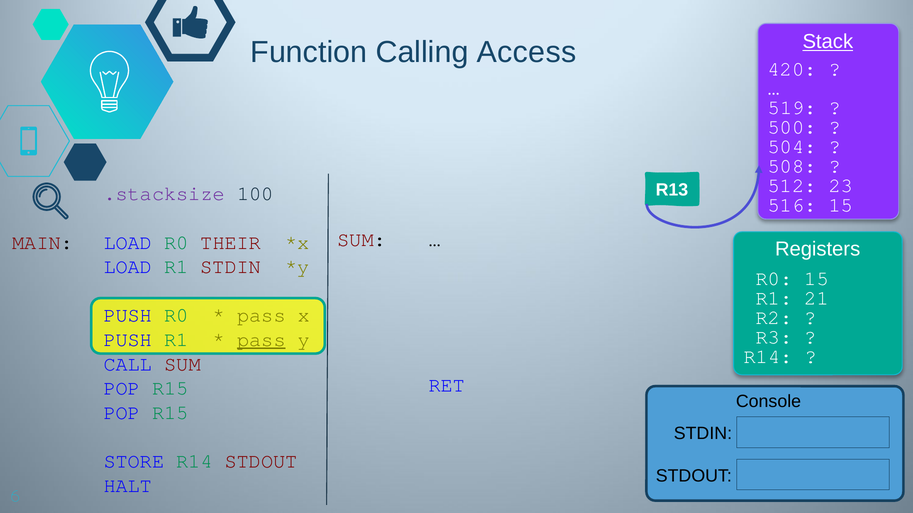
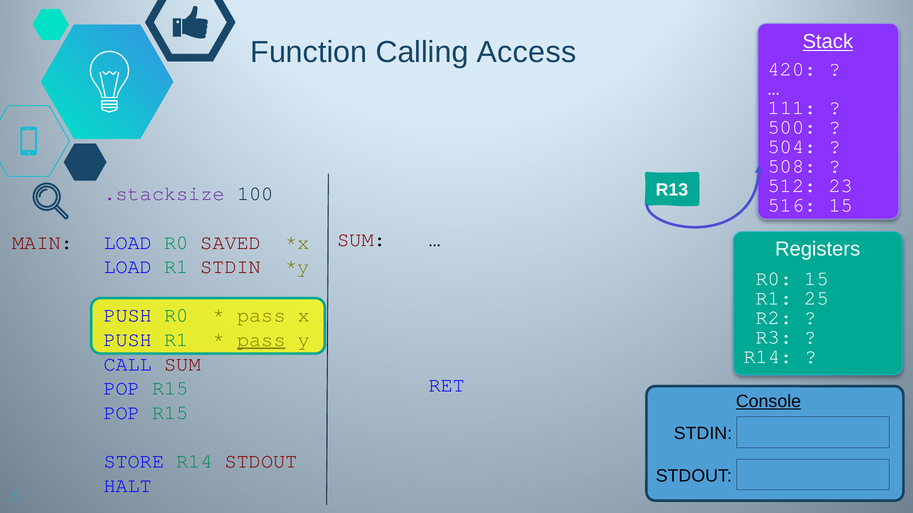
519: 519 -> 111
THEIR: THEIR -> SAVED
21: 21 -> 25
Console underline: none -> present
